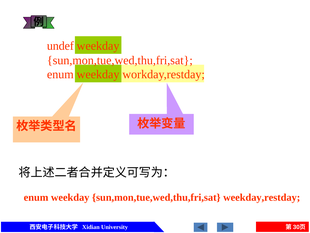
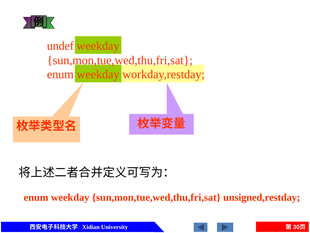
weekday,restday: weekday,restday -> unsigned,restday
